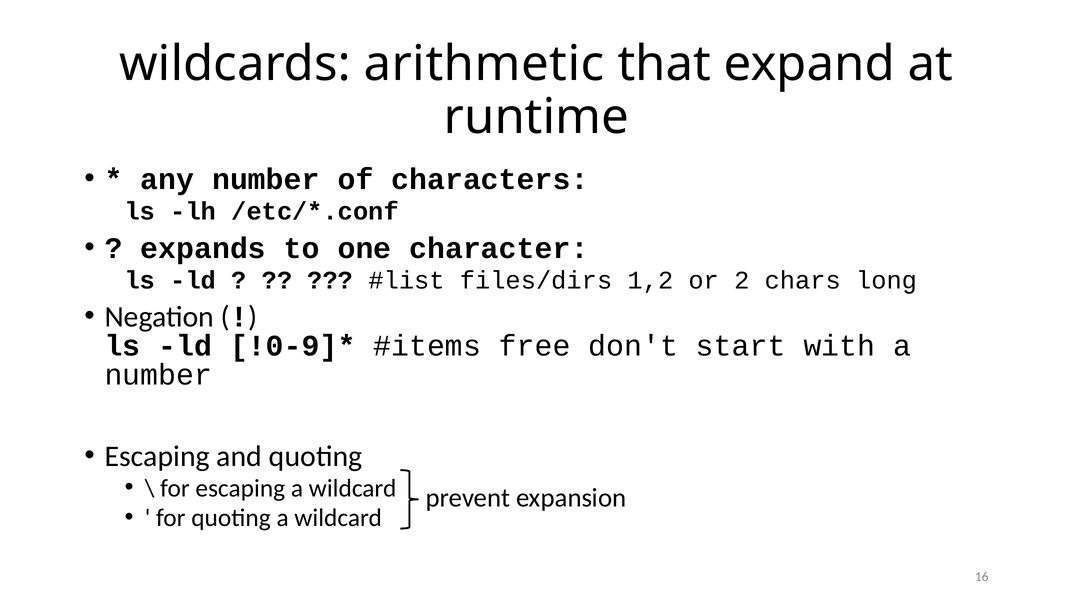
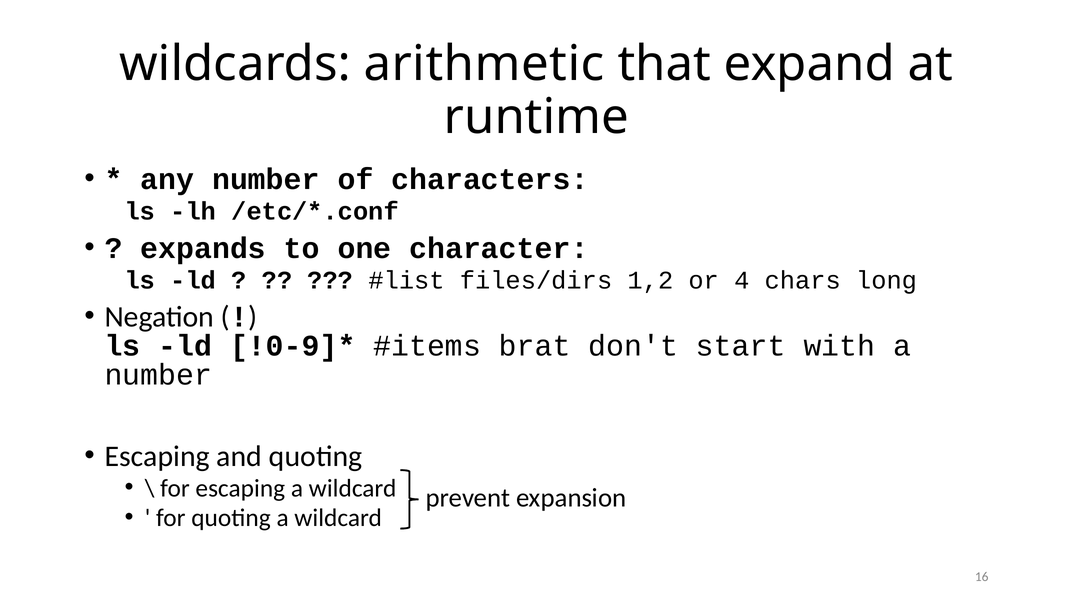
2: 2 -> 4
free: free -> brat
